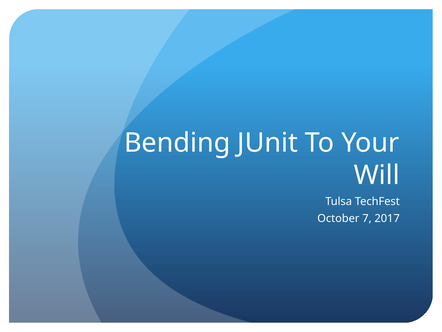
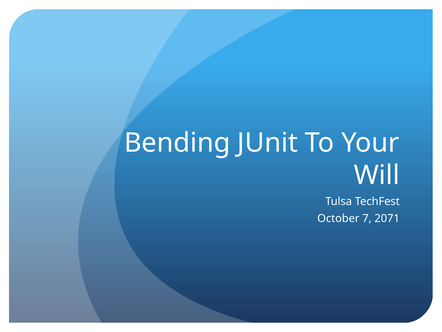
2017: 2017 -> 2071
